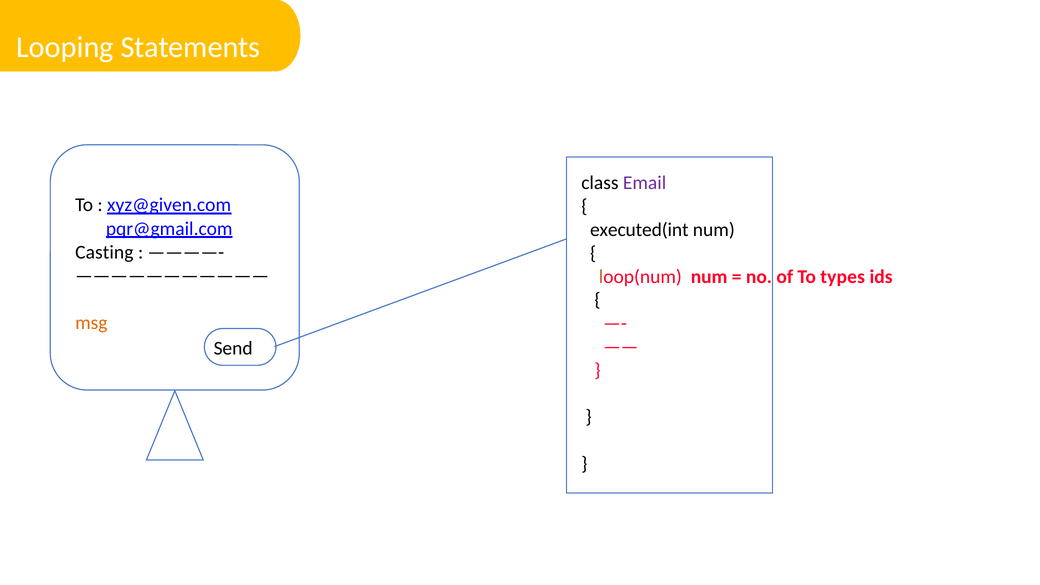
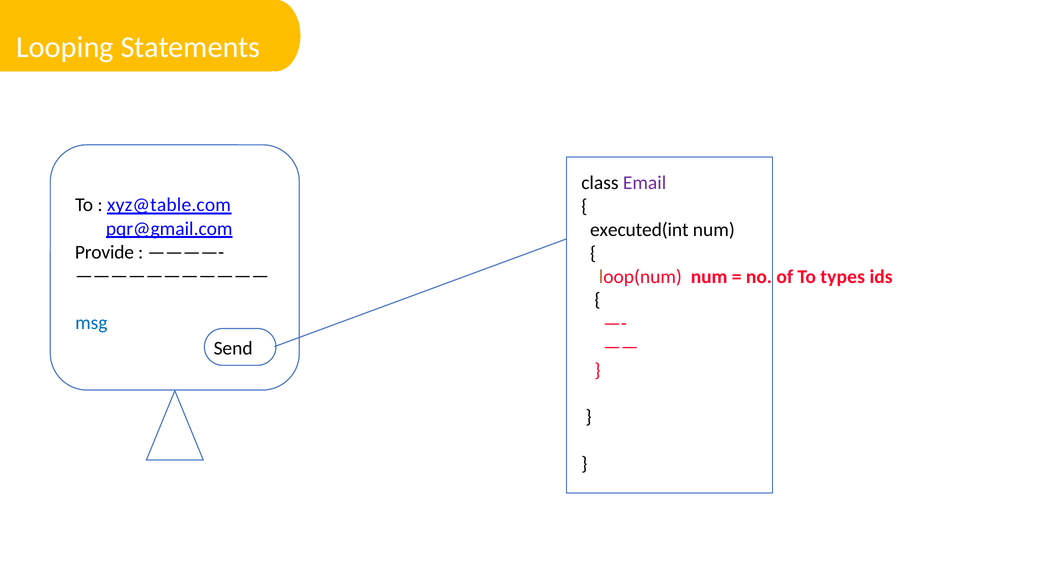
xyz@given.com: xyz@given.com -> xyz@table.com
Casting: Casting -> Provide
msg colour: orange -> blue
